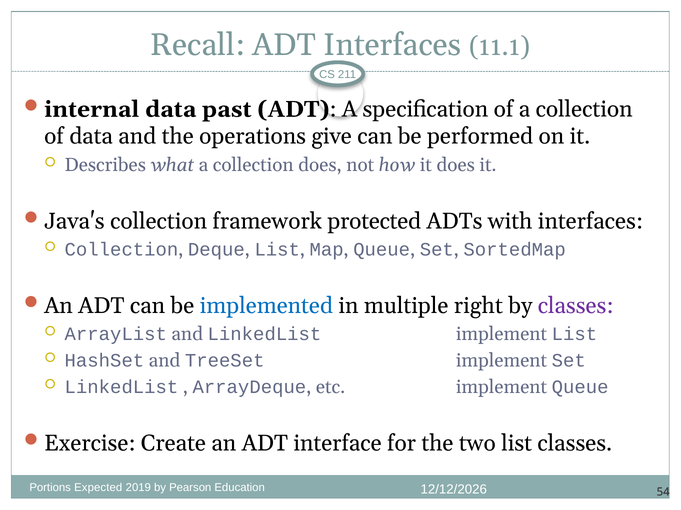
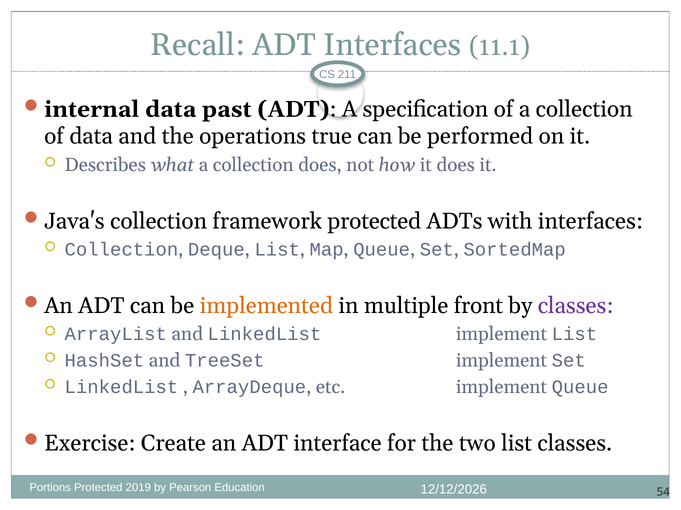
give: give -> true
implemented colour: blue -> orange
right: right -> front
Portions Expected: Expected -> Protected
